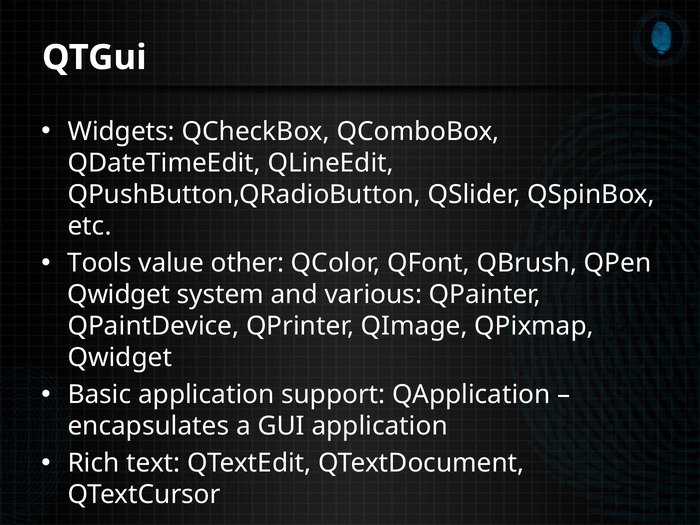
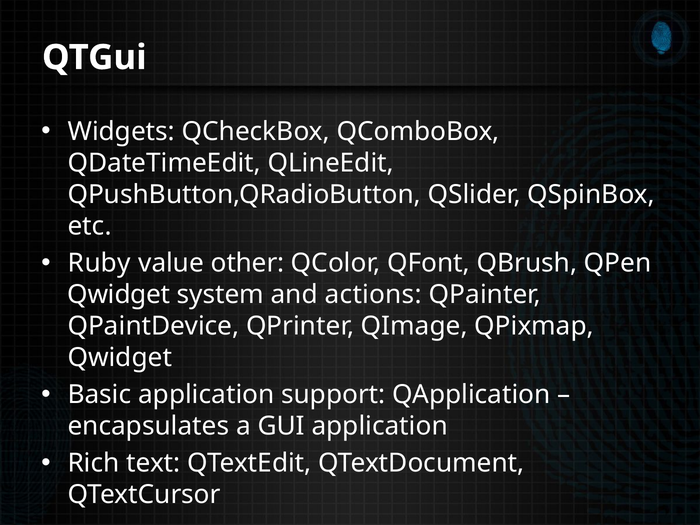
Tools: Tools -> Ruby
various: various -> actions
